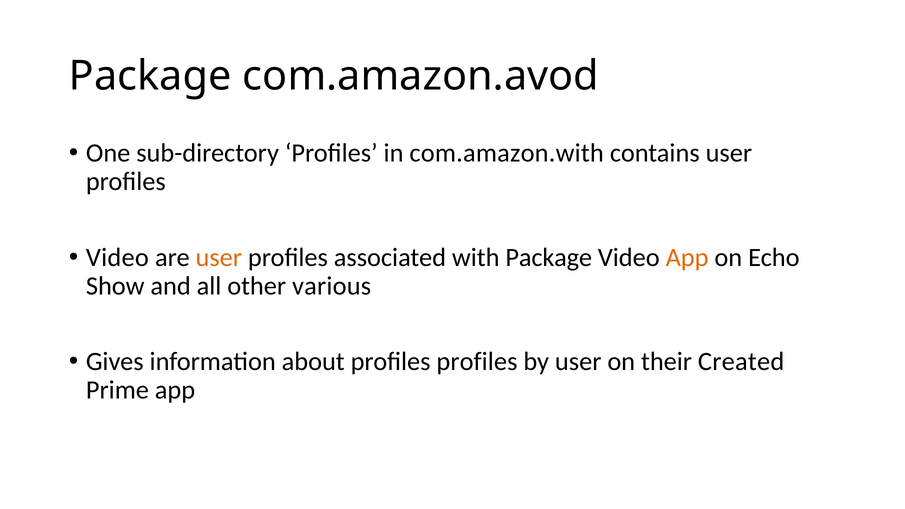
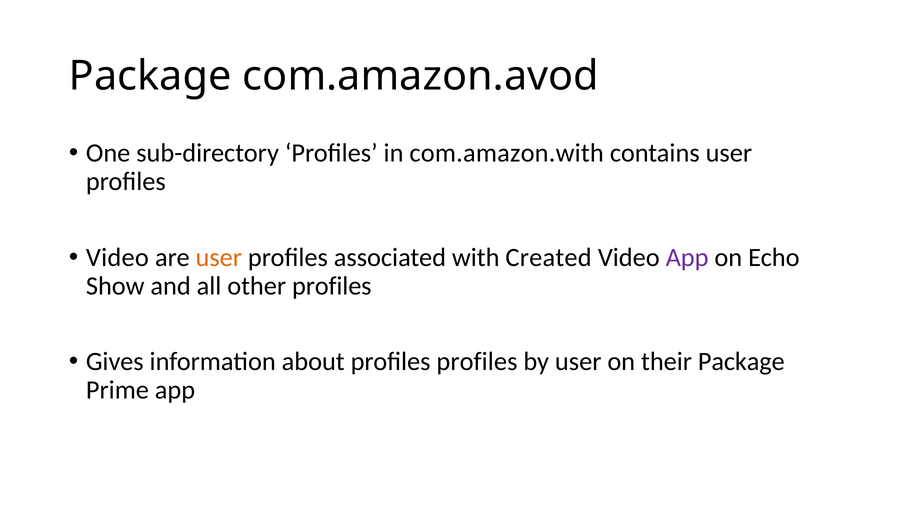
with Package: Package -> Created
App at (687, 257) colour: orange -> purple
other various: various -> profiles
their Created: Created -> Package
